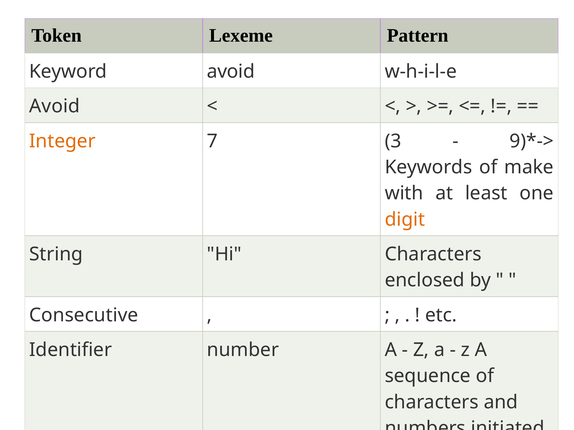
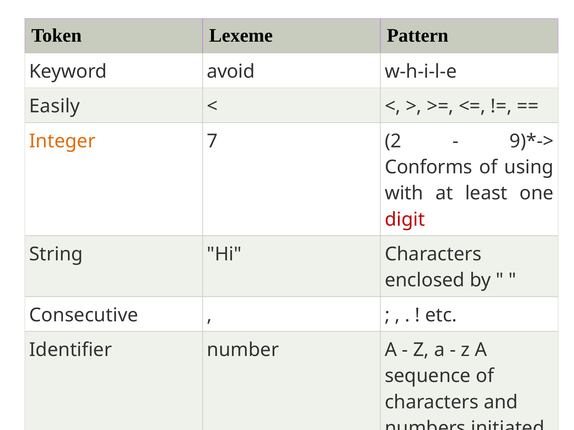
Avoid at (55, 106): Avoid -> Easily
3: 3 -> 2
Keywords: Keywords -> Conforms
make: make -> using
digit colour: orange -> red
